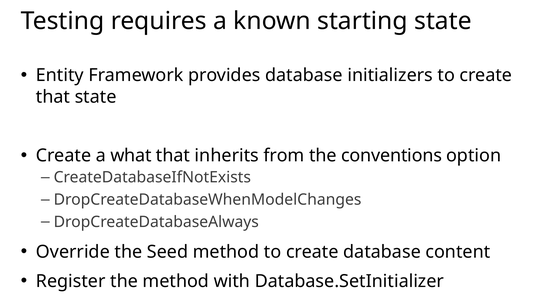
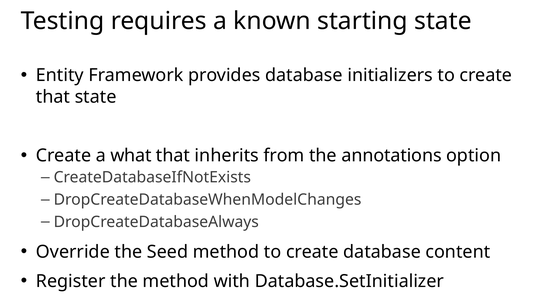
conventions: conventions -> annotations
